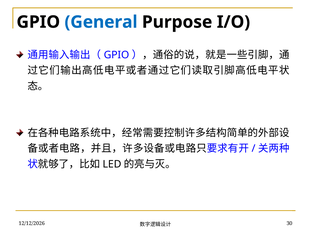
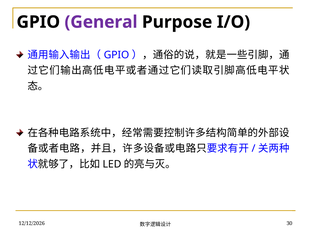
General colour: blue -> purple
